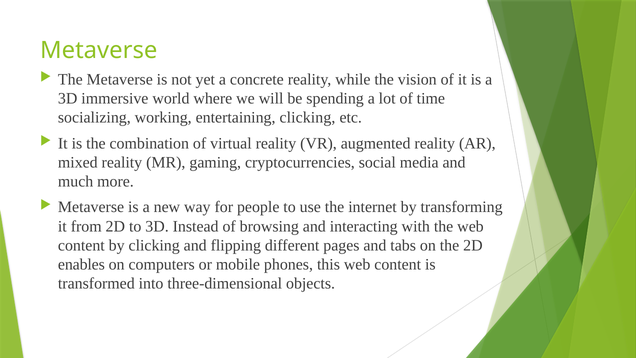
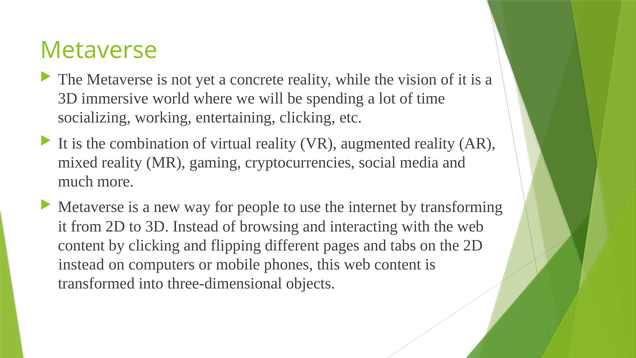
enables at (81, 264): enables -> instead
